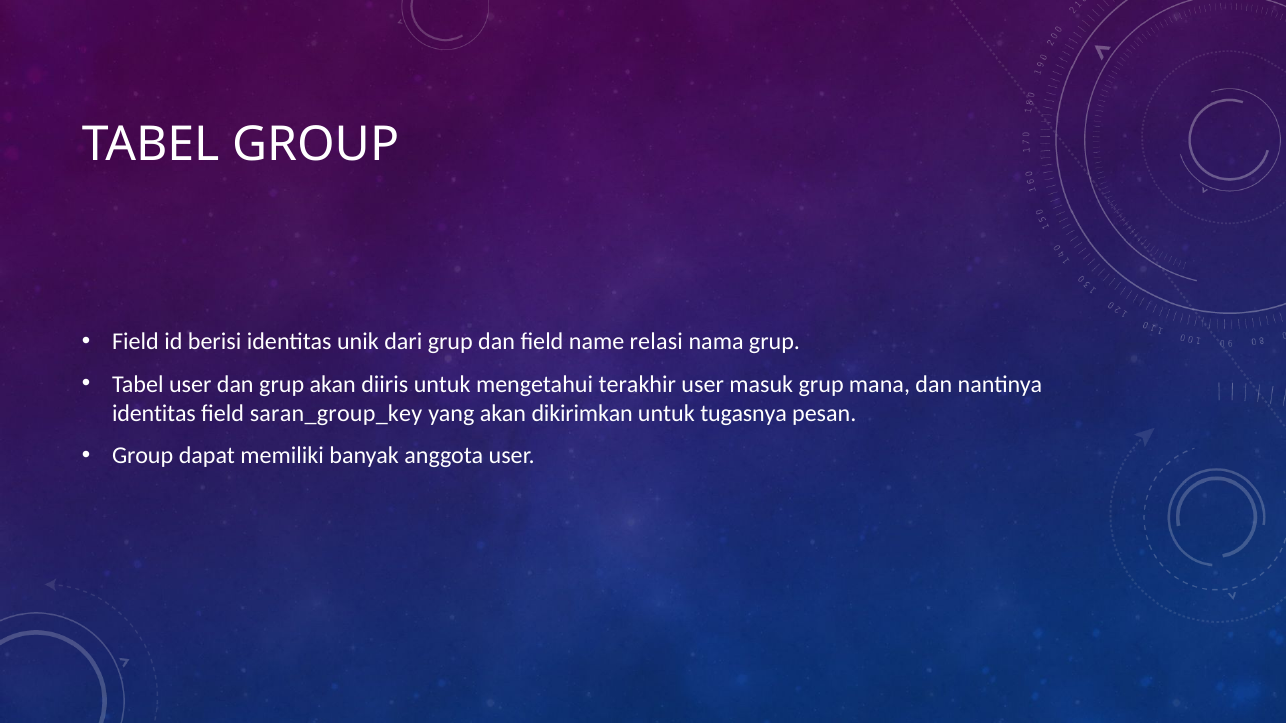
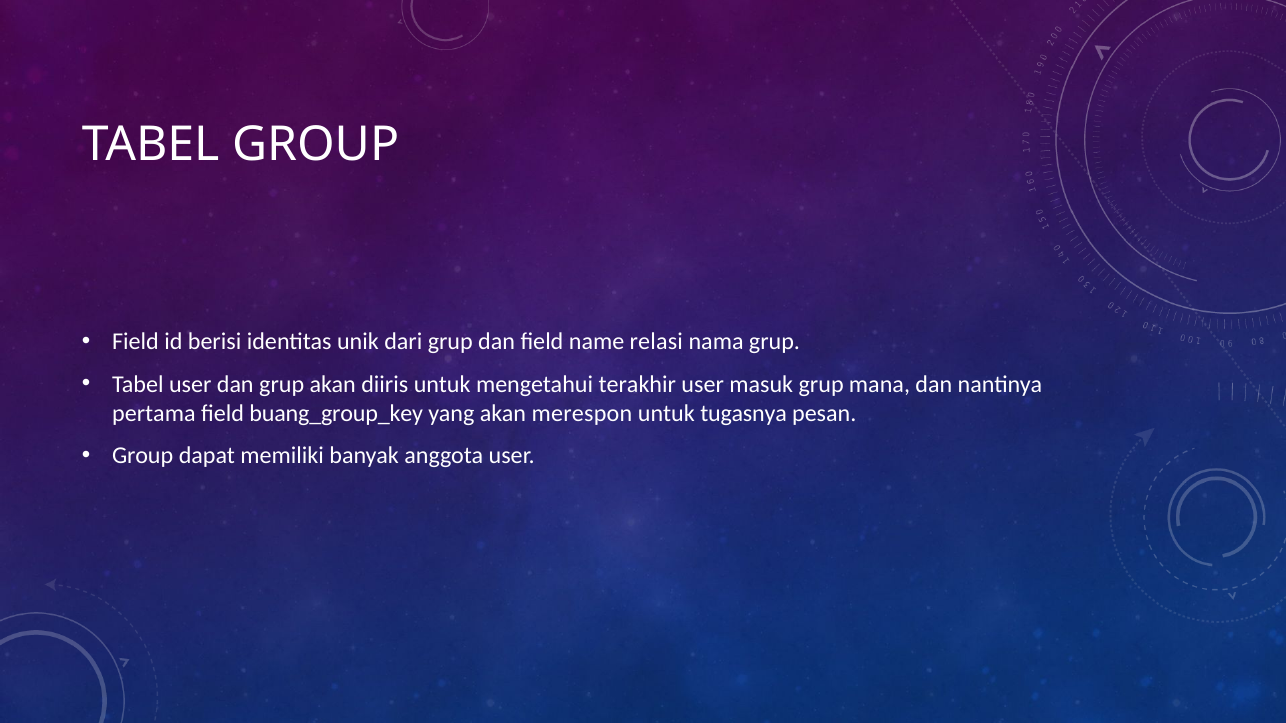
identitas at (154, 413): identitas -> pertama
saran_group_key: saran_group_key -> buang_group_key
dikirimkan: dikirimkan -> merespon
